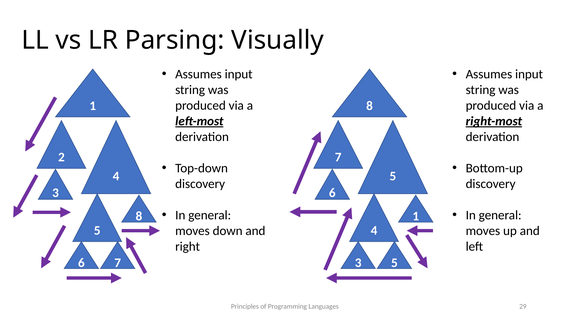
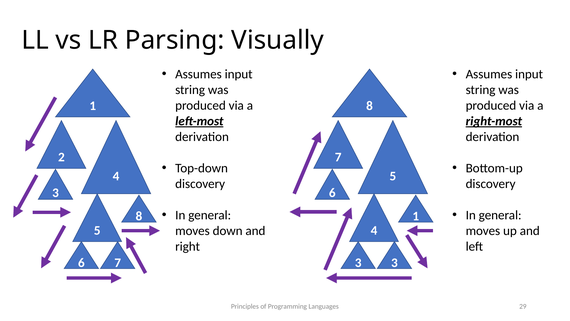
3 5: 5 -> 3
